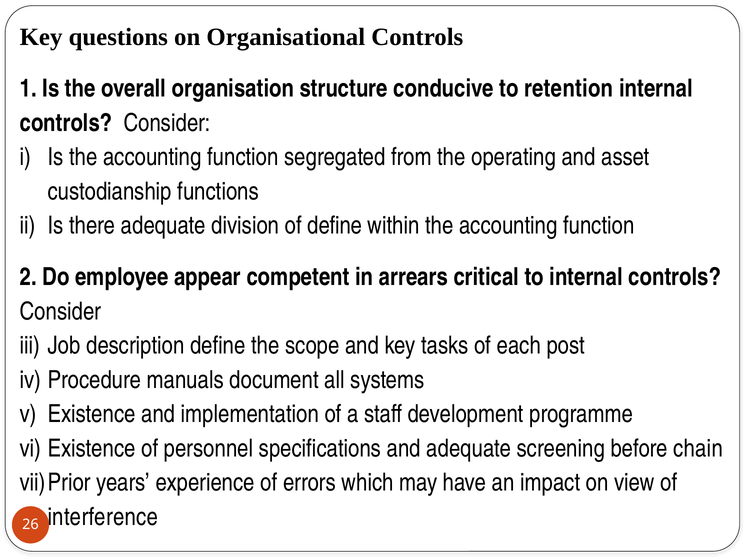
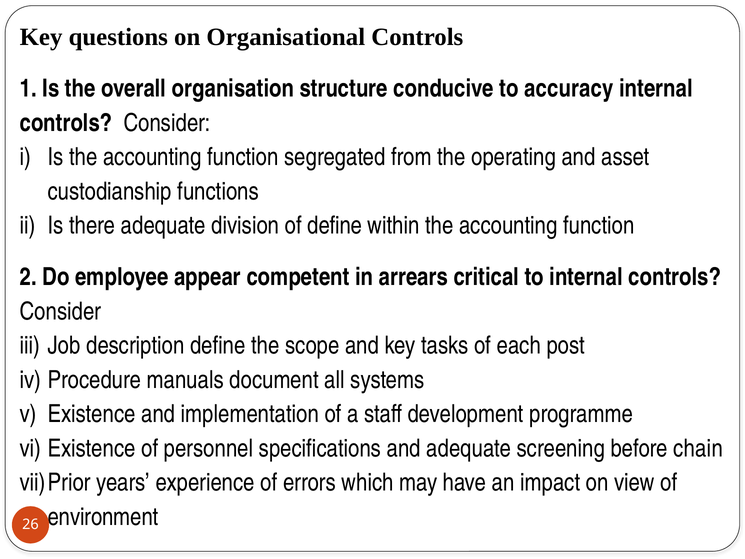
retention: retention -> accuracy
interference: interference -> environment
